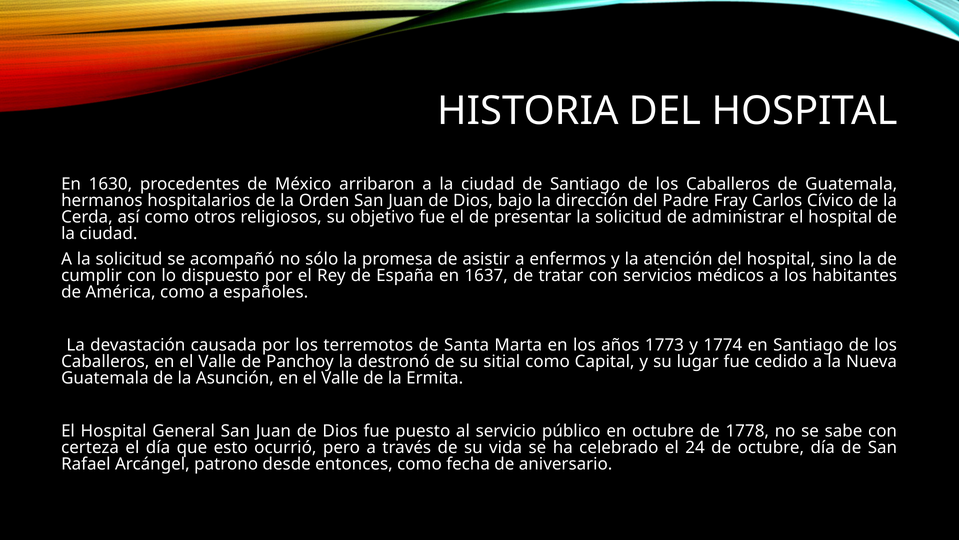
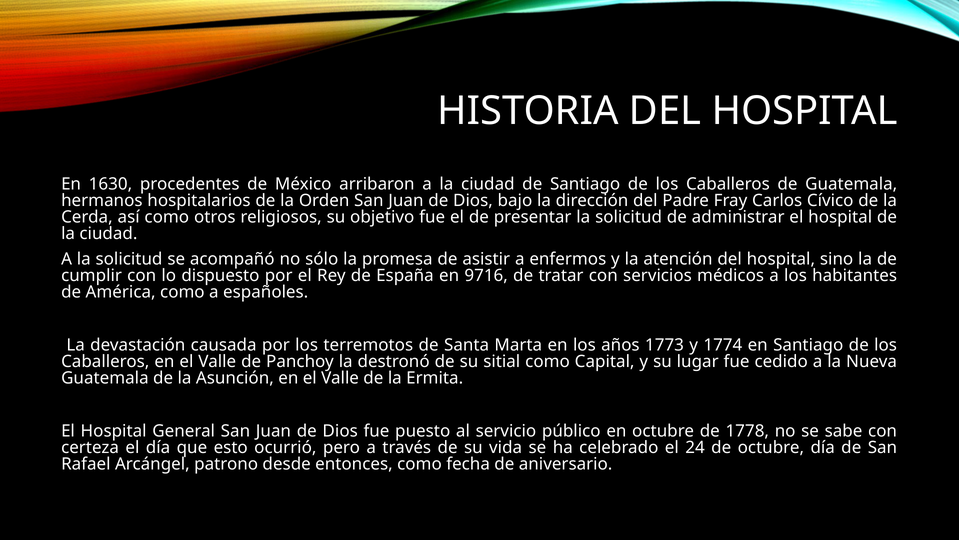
1637: 1637 -> 9716
